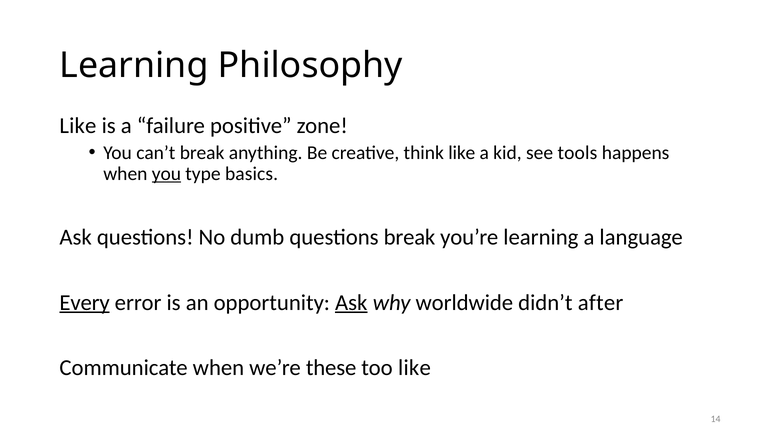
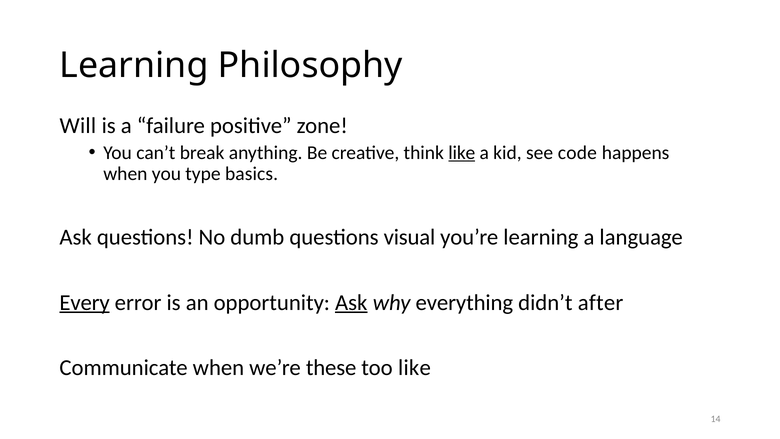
Like at (78, 126): Like -> Will
like at (462, 153) underline: none -> present
tools: tools -> code
you at (166, 174) underline: present -> none
questions break: break -> visual
worldwide: worldwide -> everything
